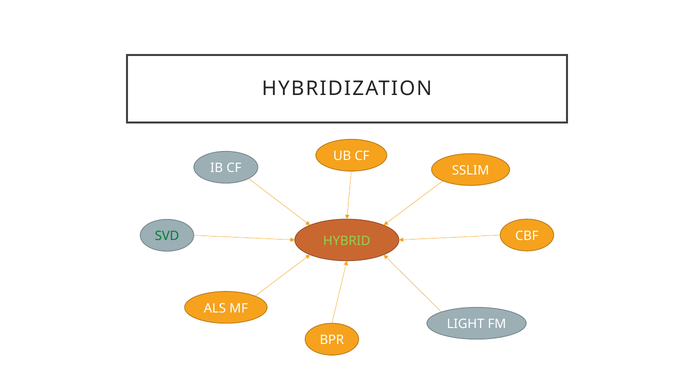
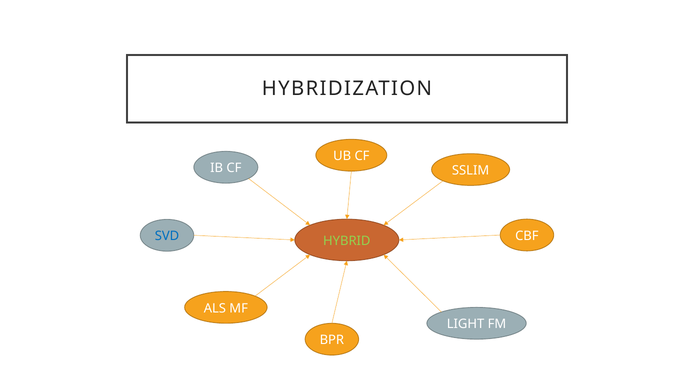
SVD colour: green -> blue
